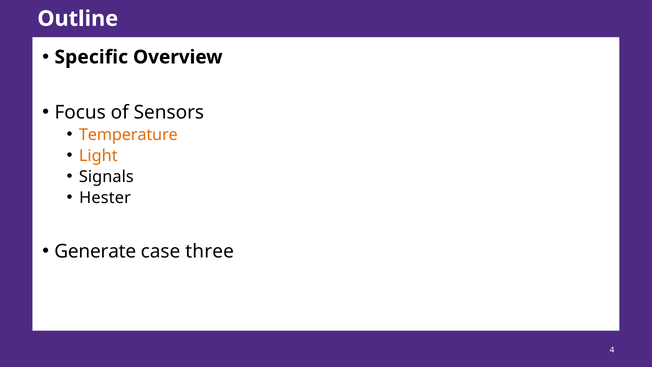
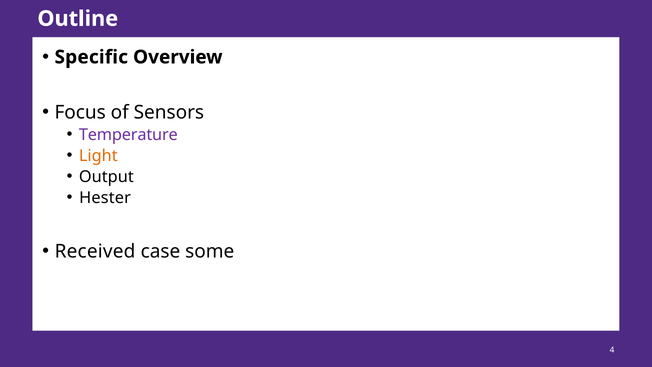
Temperature colour: orange -> purple
Signals: Signals -> Output
Generate: Generate -> Received
three: three -> some
